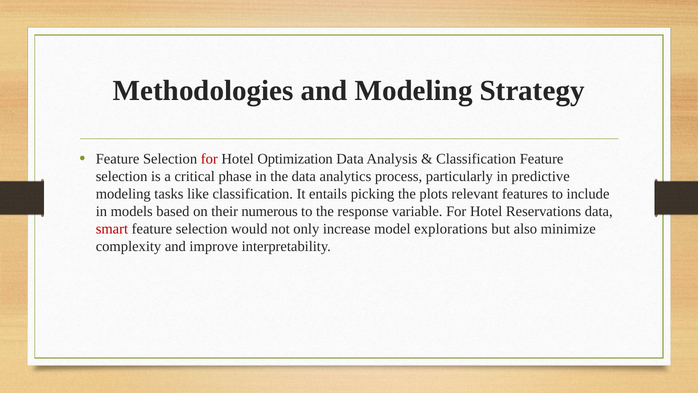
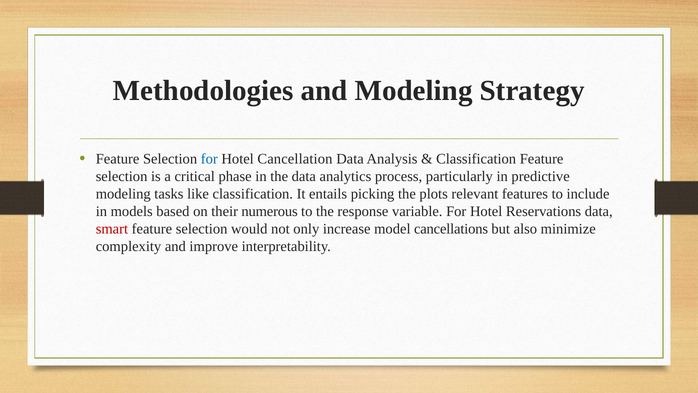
for at (209, 159) colour: red -> blue
Optimization: Optimization -> Cancellation
explorations: explorations -> cancellations
